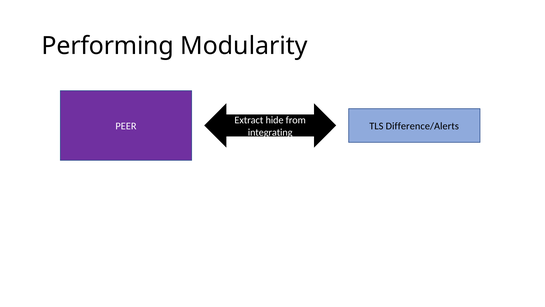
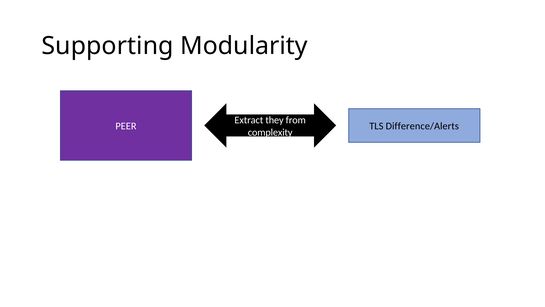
Performing: Performing -> Supporting
hide: hide -> they
integrating: integrating -> complexity
